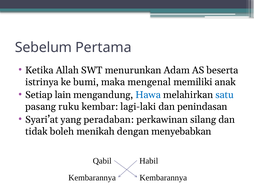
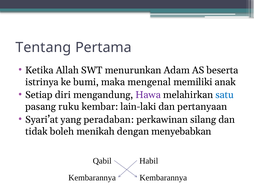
Sebelum: Sebelum -> Tentang
lain: lain -> diri
Hawa colour: blue -> purple
lagi-laki: lagi-laki -> lain-laki
penindasan: penindasan -> pertanyaan
